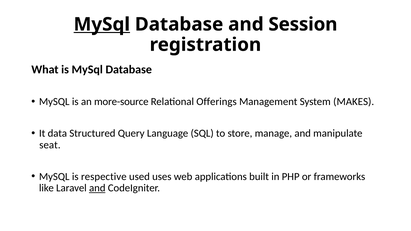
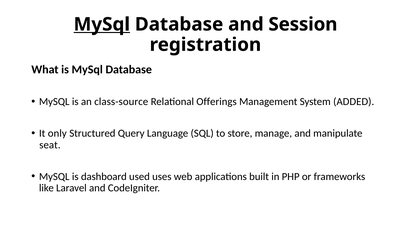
more-source: more-source -> class-source
MAKES: MAKES -> ADDED
data: data -> only
respective: respective -> dashboard
and at (97, 188) underline: present -> none
